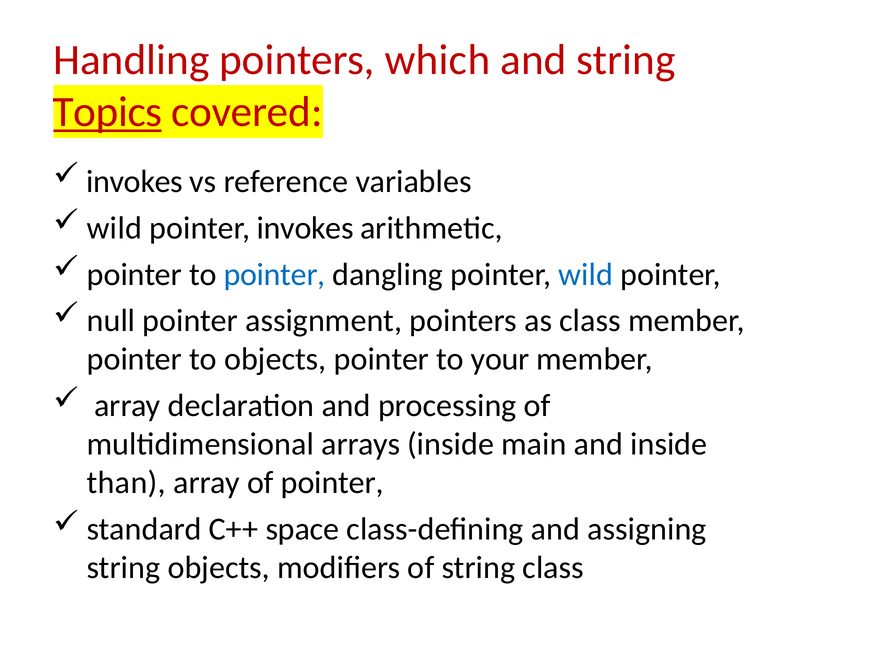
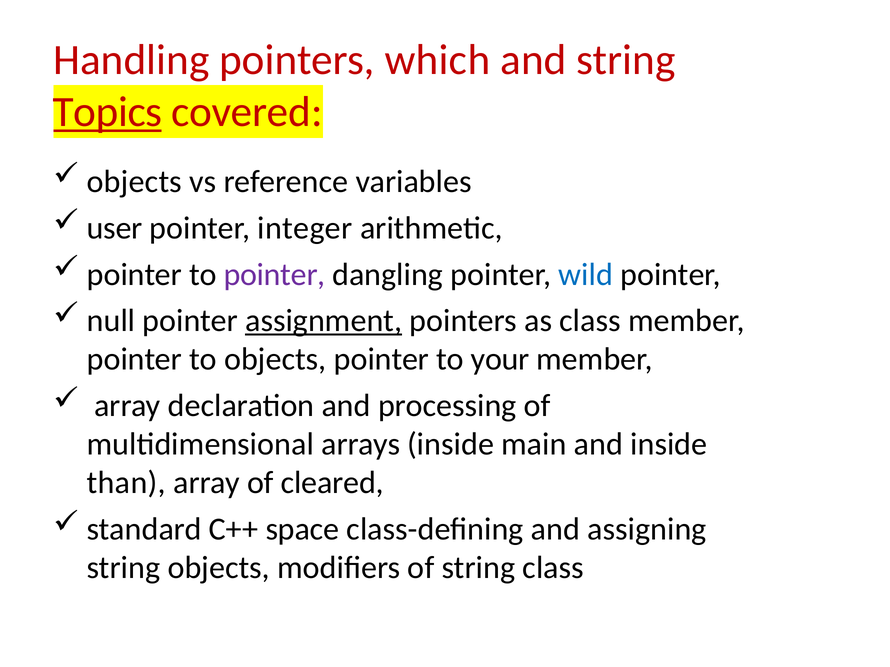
invokes at (135, 182): invokes -> objects
wild at (114, 228): wild -> user
pointer invokes: invokes -> integer
pointer at (275, 275) colour: blue -> purple
assignment underline: none -> present
of pointer: pointer -> cleared
